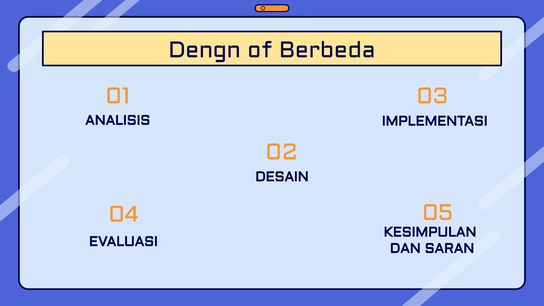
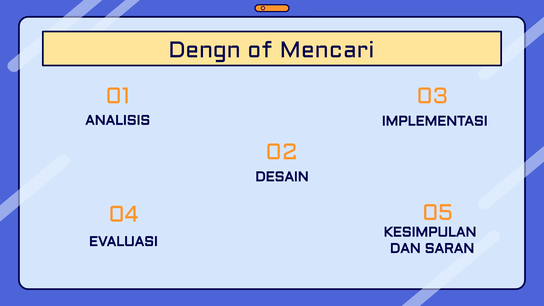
Berbeda: Berbeda -> Mencari
